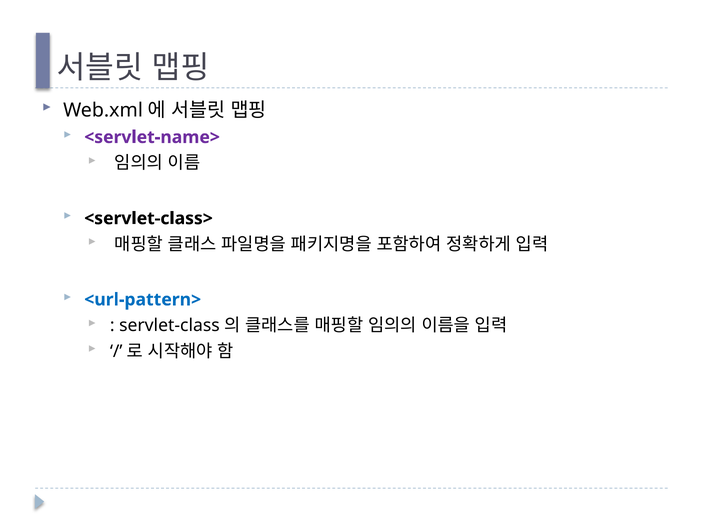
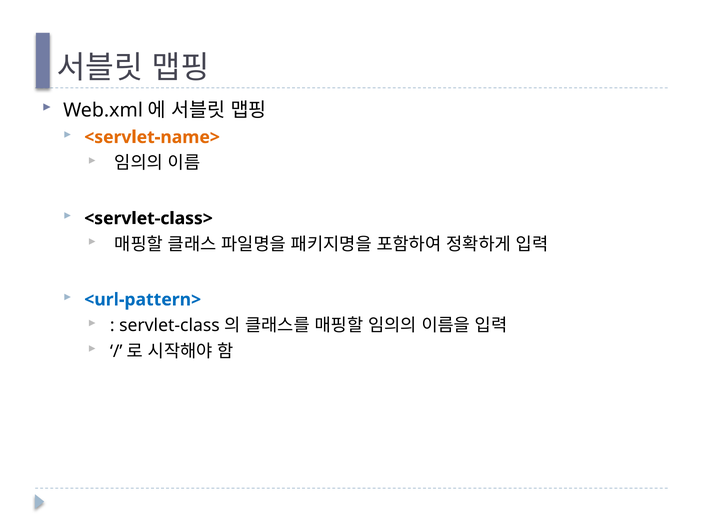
<servlet-name> colour: purple -> orange
